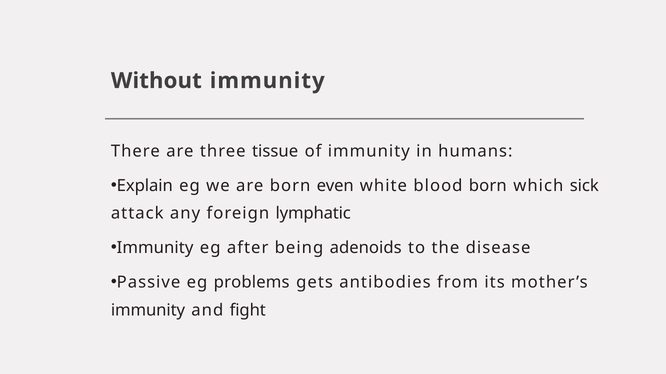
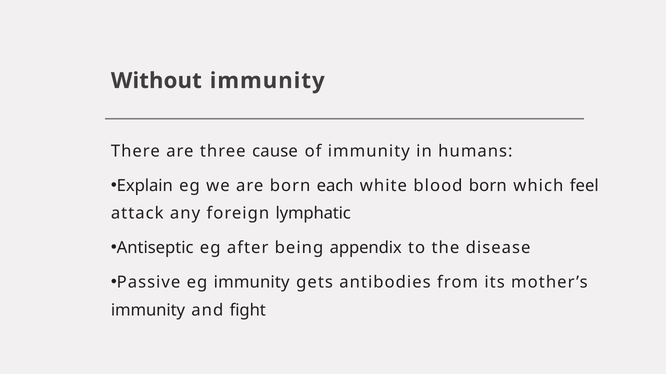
tissue: tissue -> cause
even: even -> each
sick: sick -> feel
Immunity at (155, 248): Immunity -> Antiseptic
adenoids: adenoids -> appendix
eg problems: problems -> immunity
